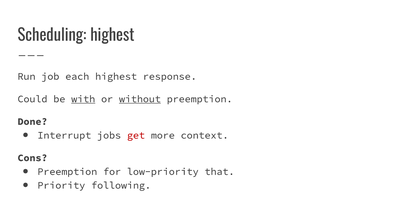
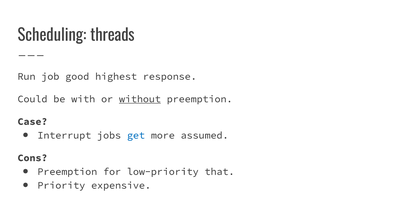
Scheduling highest: highest -> threads
each: each -> good
with underline: present -> none
Done: Done -> Case
get colour: red -> blue
context: context -> assumed
following: following -> expensive
